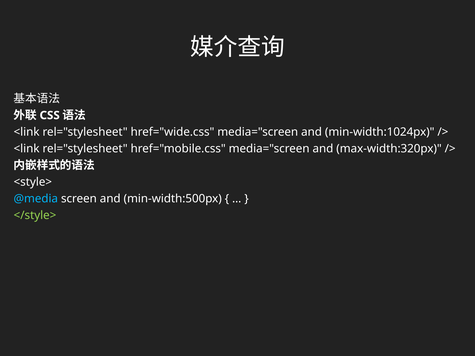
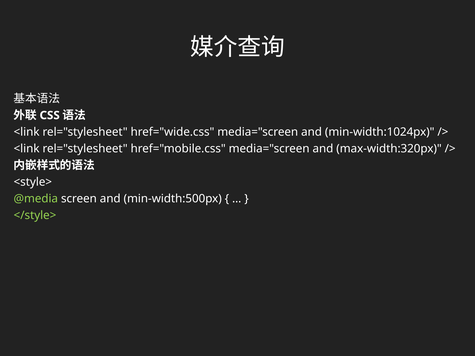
@media colour: light blue -> light green
